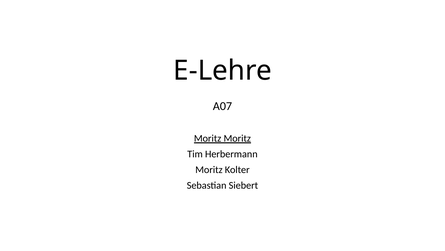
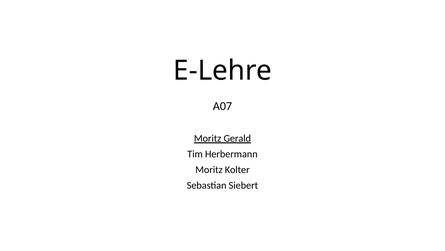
Moritz Moritz: Moritz -> Gerald
